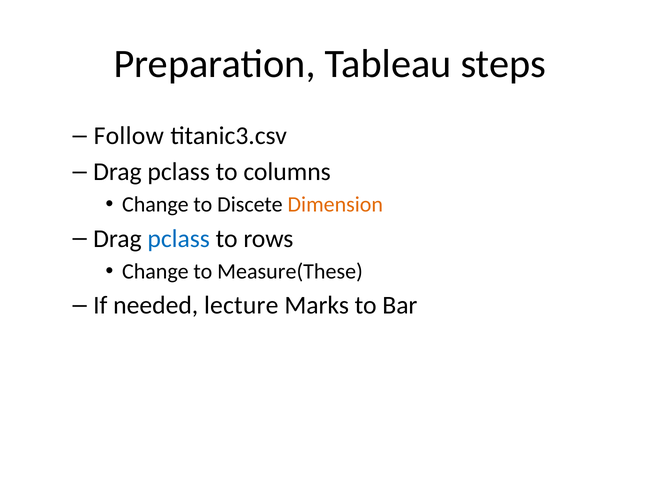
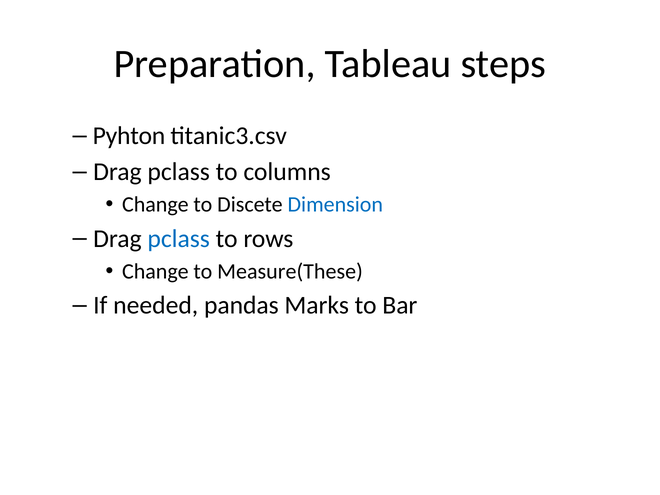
Follow: Follow -> Pyhton
Dimension colour: orange -> blue
lecture: lecture -> pandas
